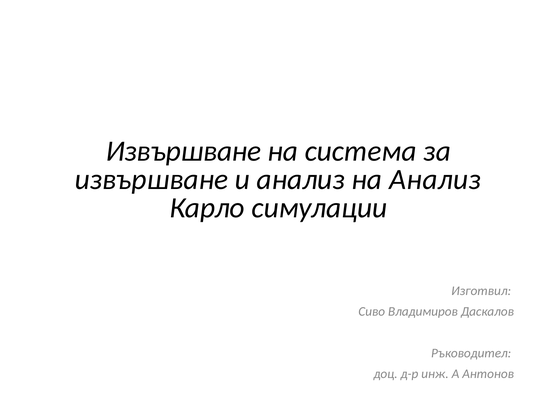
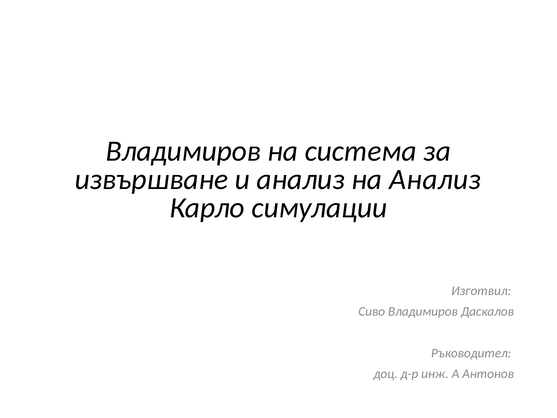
Извършване at (183, 151): Извършване -> Владимиров
